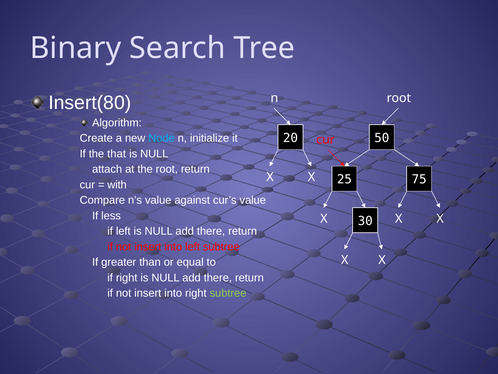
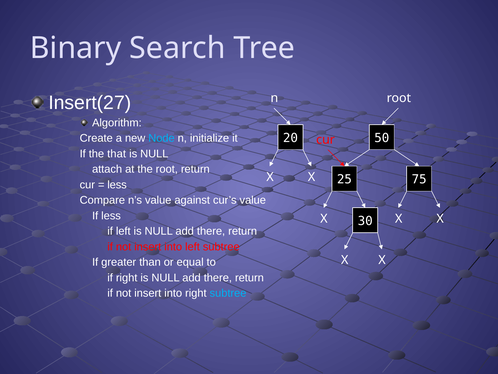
Insert(80: Insert(80 -> Insert(27
with at (117, 184): with -> less
subtree at (228, 293) colour: light green -> light blue
